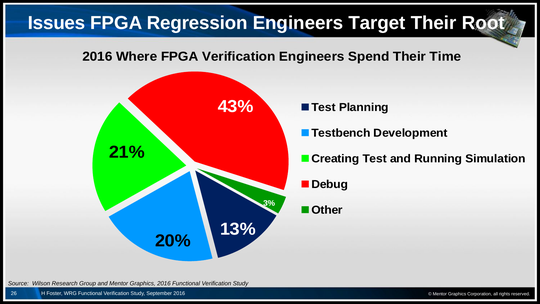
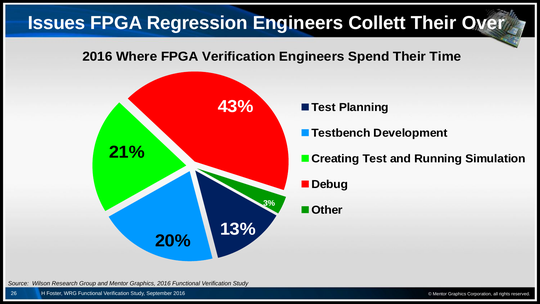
Target: Target -> Collett
Root: Root -> Over
